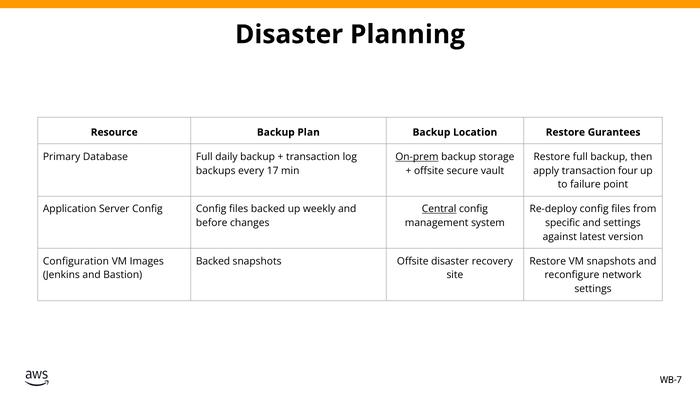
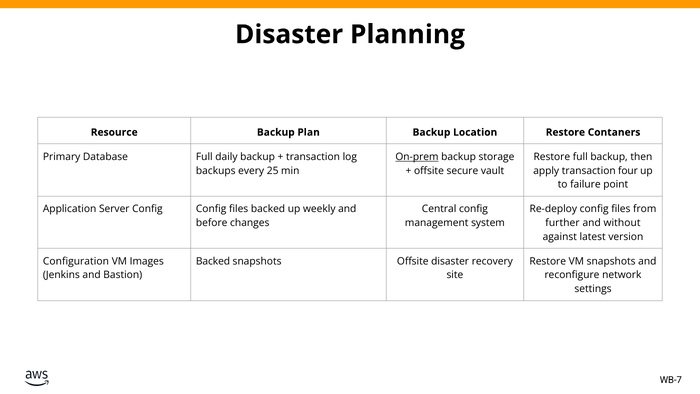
Gurantees: Gurantees -> Contaners
17: 17 -> 25
Central underline: present -> none
specific: specific -> further
and settings: settings -> without
